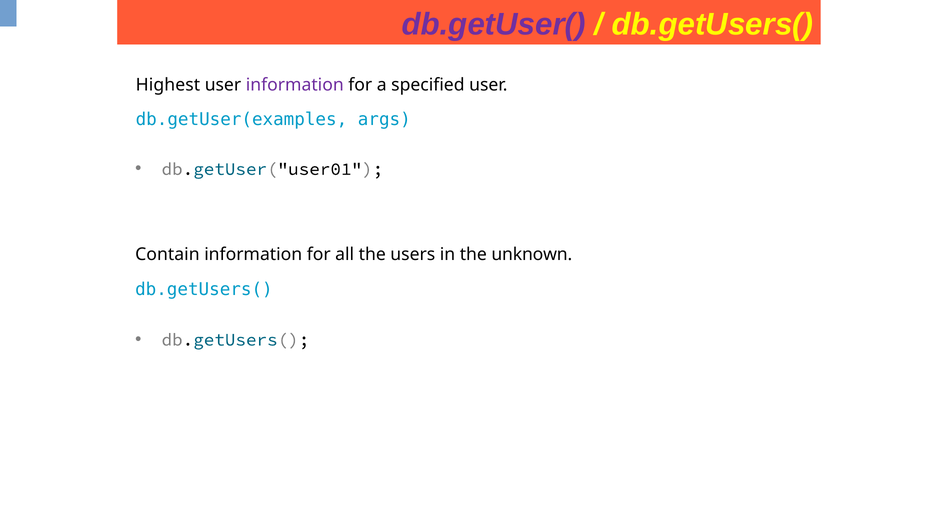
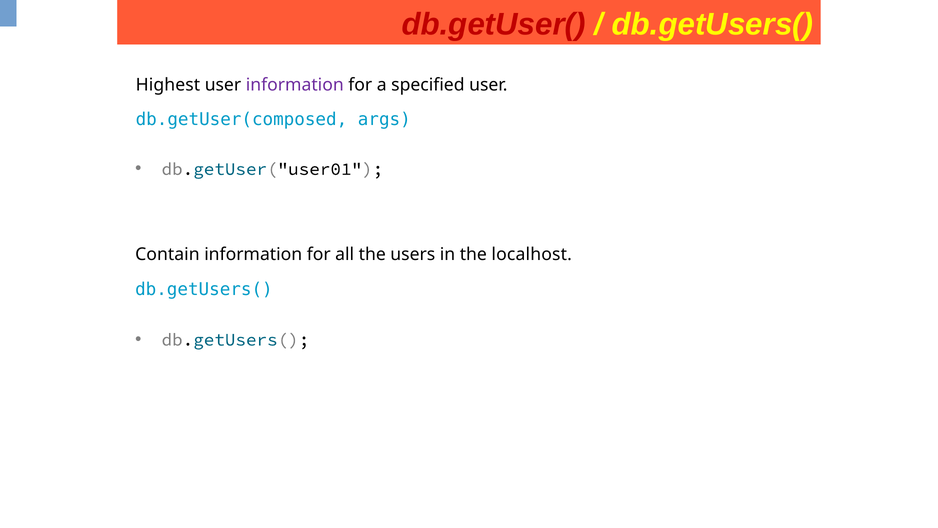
db.getUser( colour: purple -> red
db.getUser(examples: db.getUser(examples -> db.getUser(composed
unknown: unknown -> localhost
